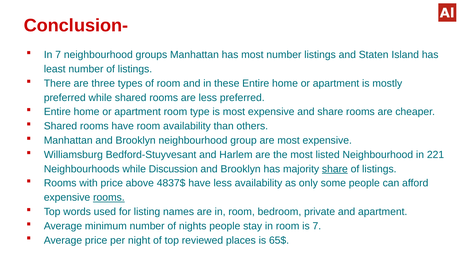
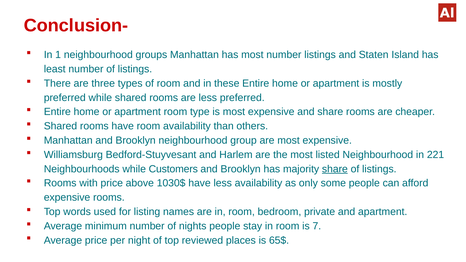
In 7: 7 -> 1
Discussion: Discussion -> Customers
4837$: 4837$ -> 1030$
rooms at (109, 198) underline: present -> none
